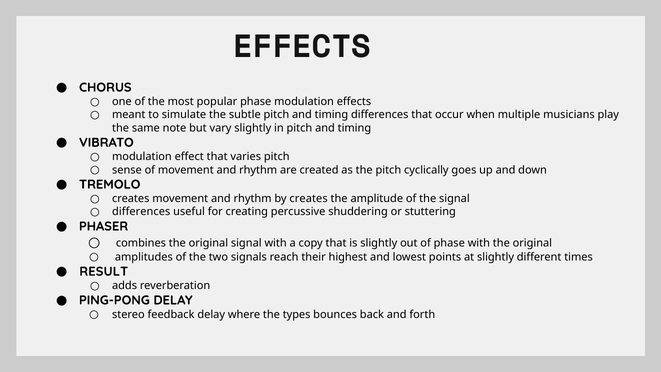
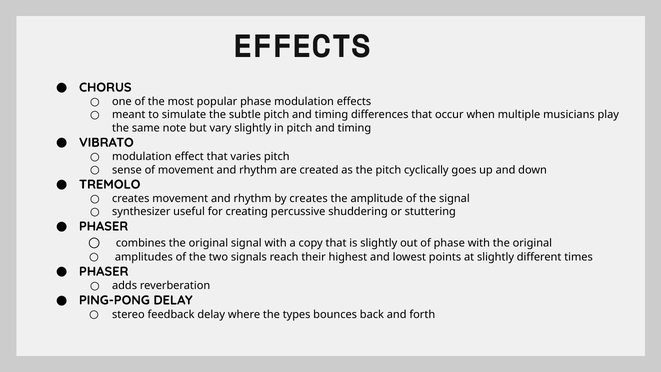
differences at (141, 212): differences -> synthesizer
RESULT at (104, 271): RESULT -> PHASER
